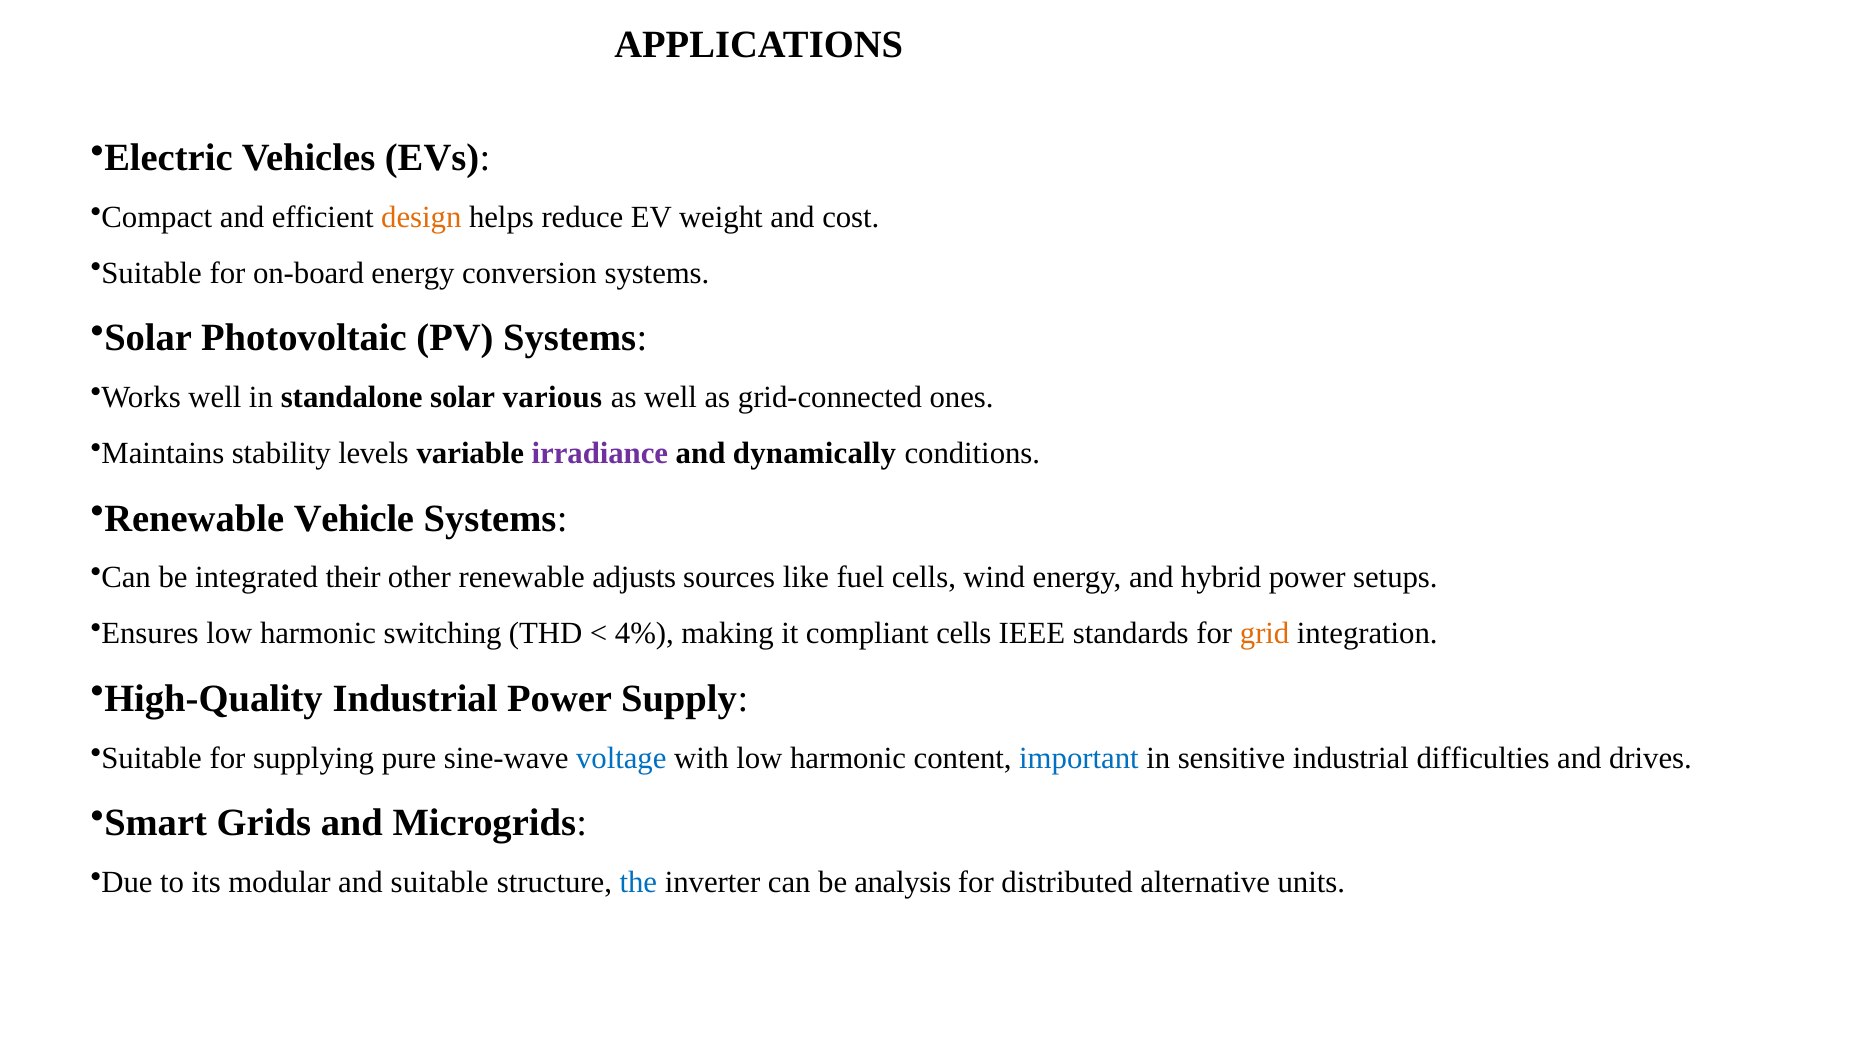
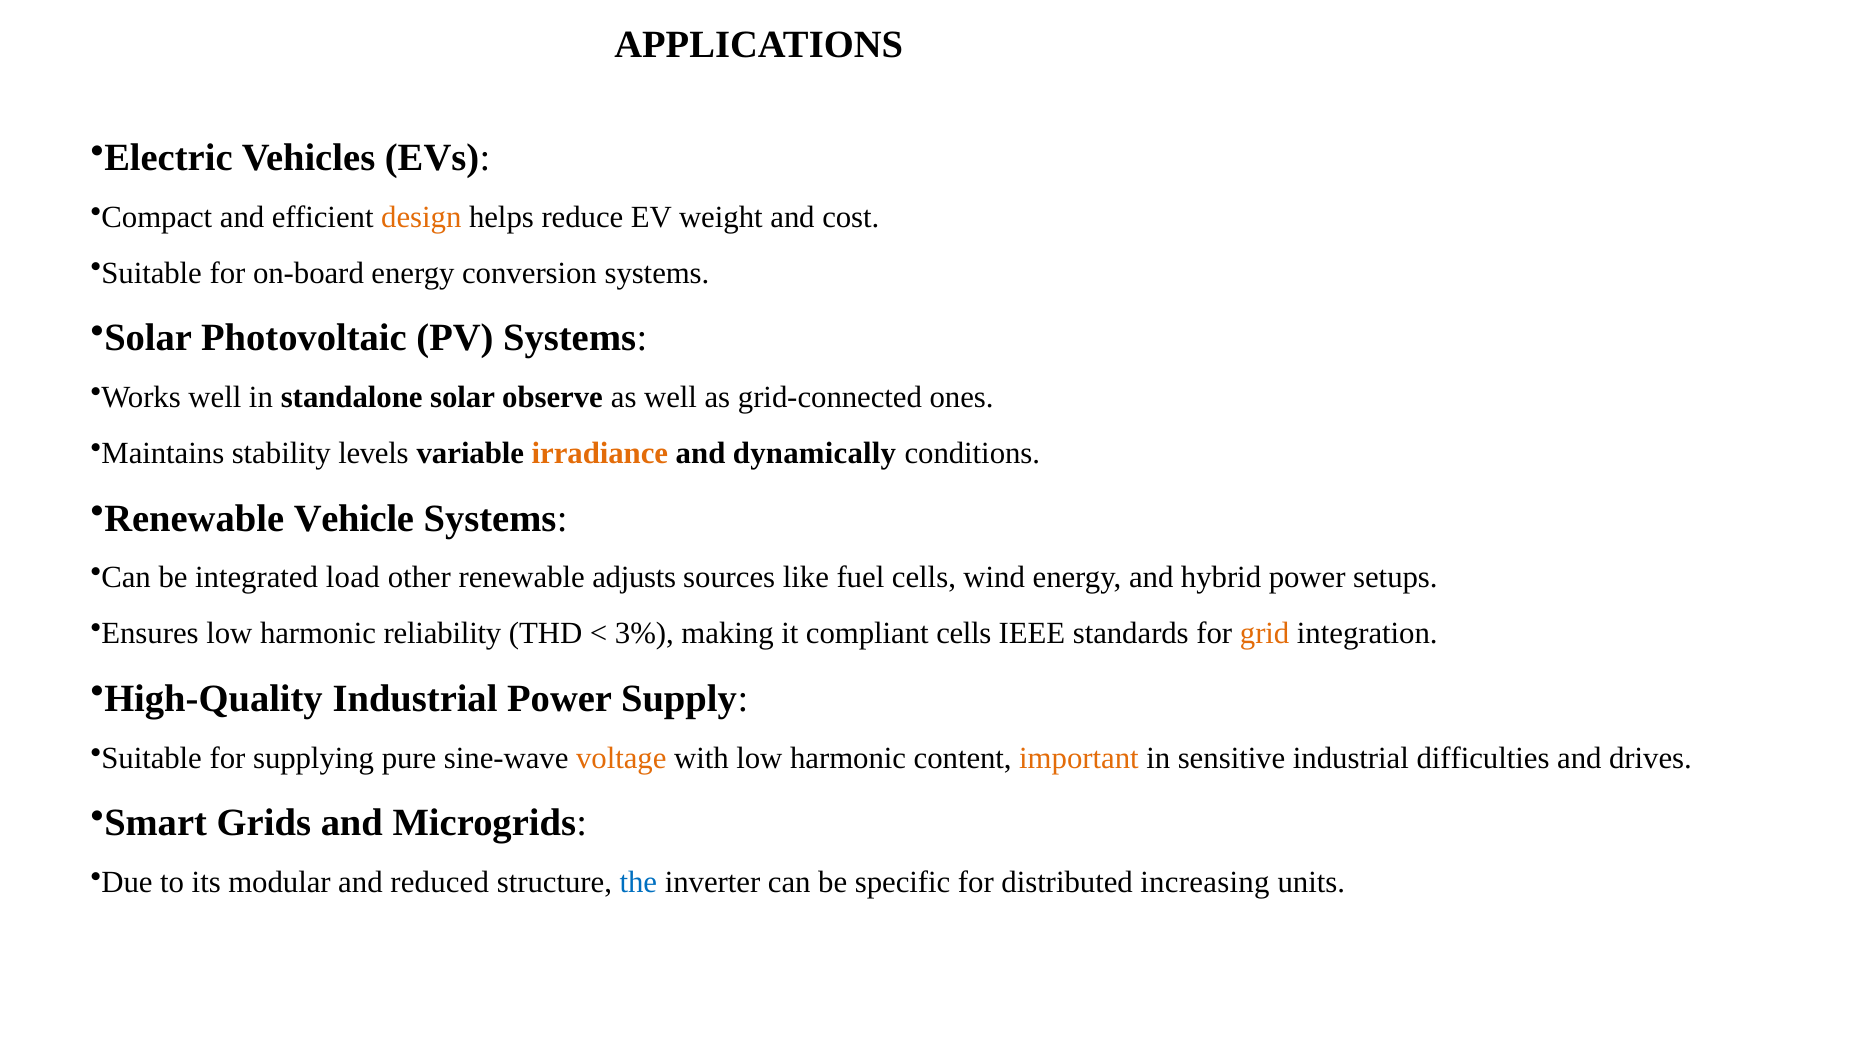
various: various -> observe
irradiance colour: purple -> orange
their: their -> load
switching: switching -> reliability
4%: 4% -> 3%
voltage colour: blue -> orange
important colour: blue -> orange
and suitable: suitable -> reduced
analysis: analysis -> specific
alternative: alternative -> increasing
